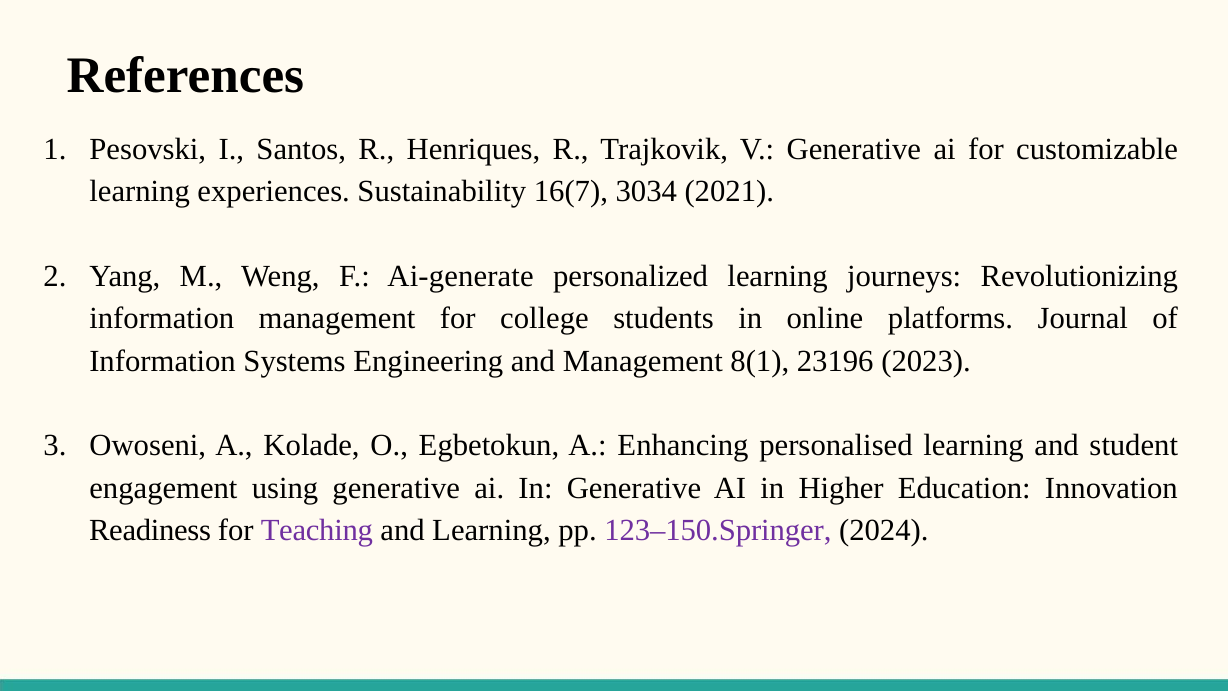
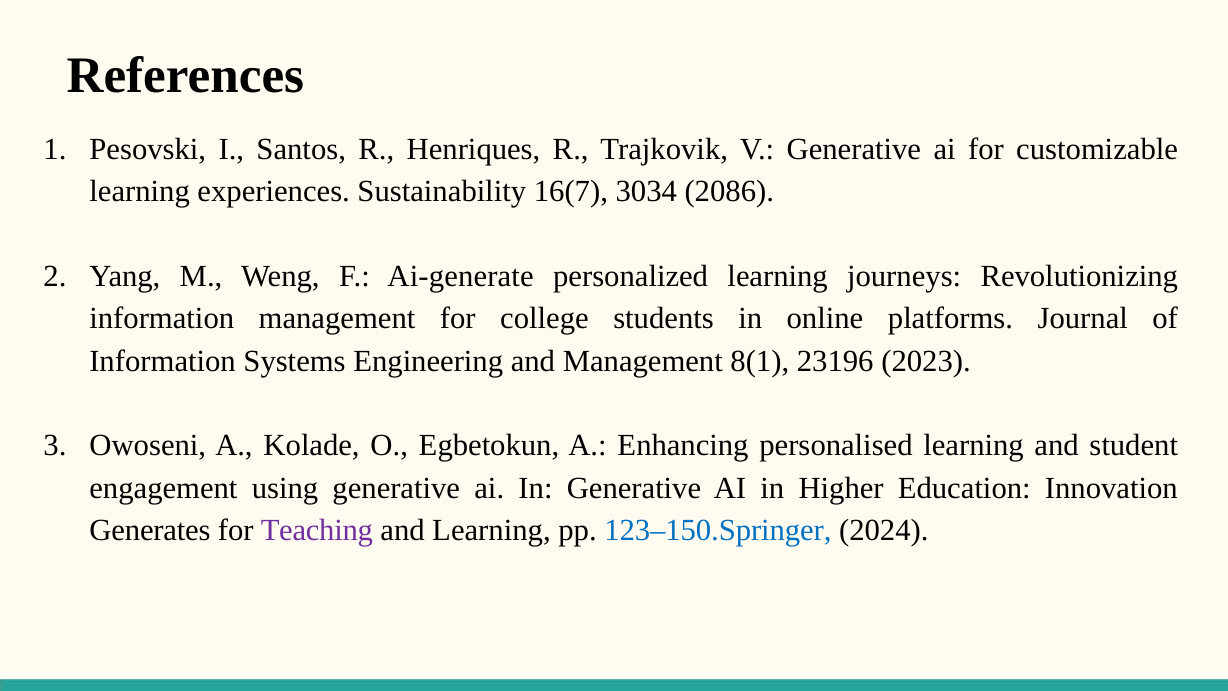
2021: 2021 -> 2086
Readiness: Readiness -> Generates
123–150.Springer colour: purple -> blue
